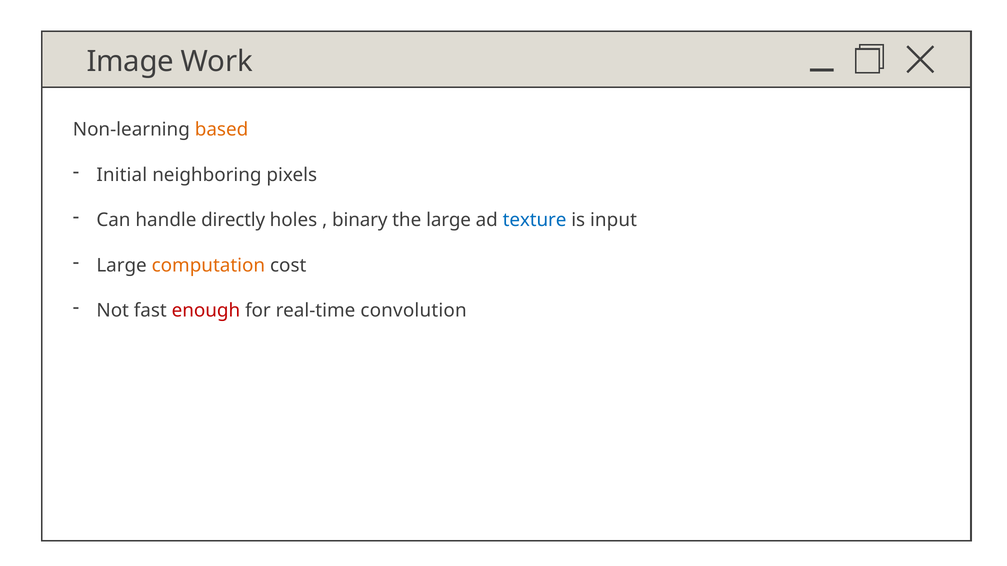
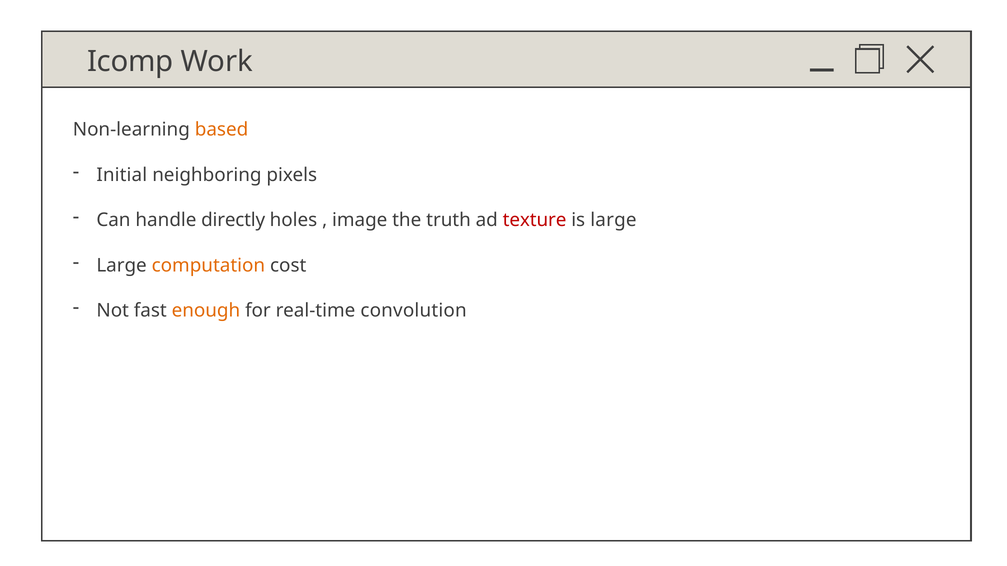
Image: Image -> Icomp
binary: binary -> image
the large: large -> truth
texture colour: blue -> red
is input: input -> large
enough colour: red -> orange
